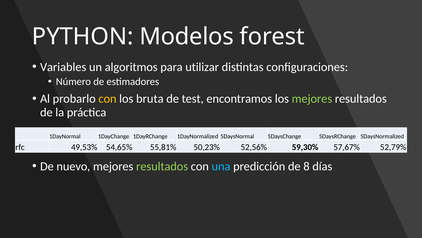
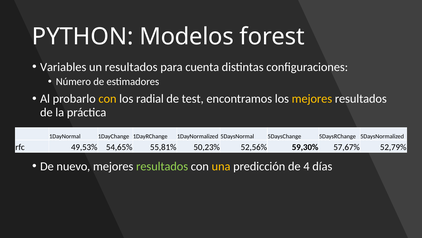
un algoritmos: algoritmos -> resultados
utilizar: utilizar -> cuenta
bruta: bruta -> radial
mejores at (312, 99) colour: light green -> yellow
una colour: light blue -> yellow
8: 8 -> 4
